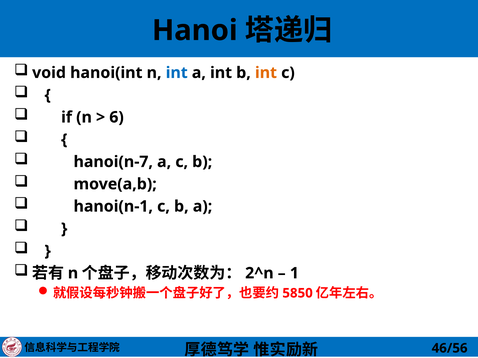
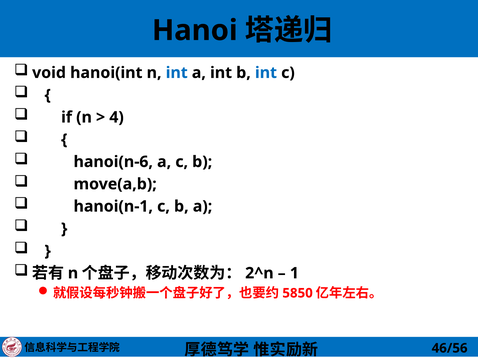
int at (266, 73) colour: orange -> blue
6: 6 -> 4
hanoi(n-7: hanoi(n-7 -> hanoi(n-6
